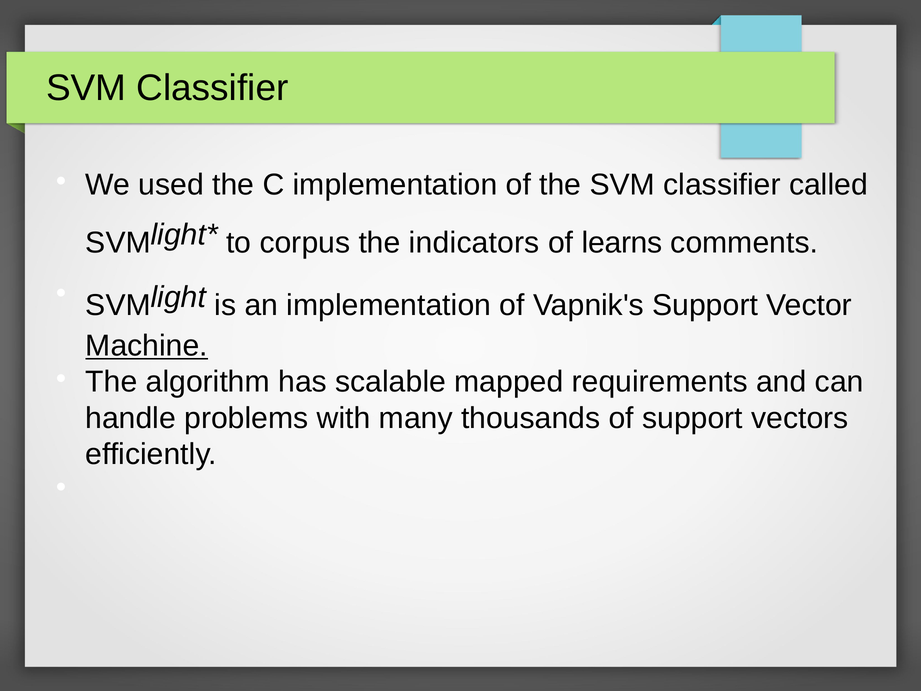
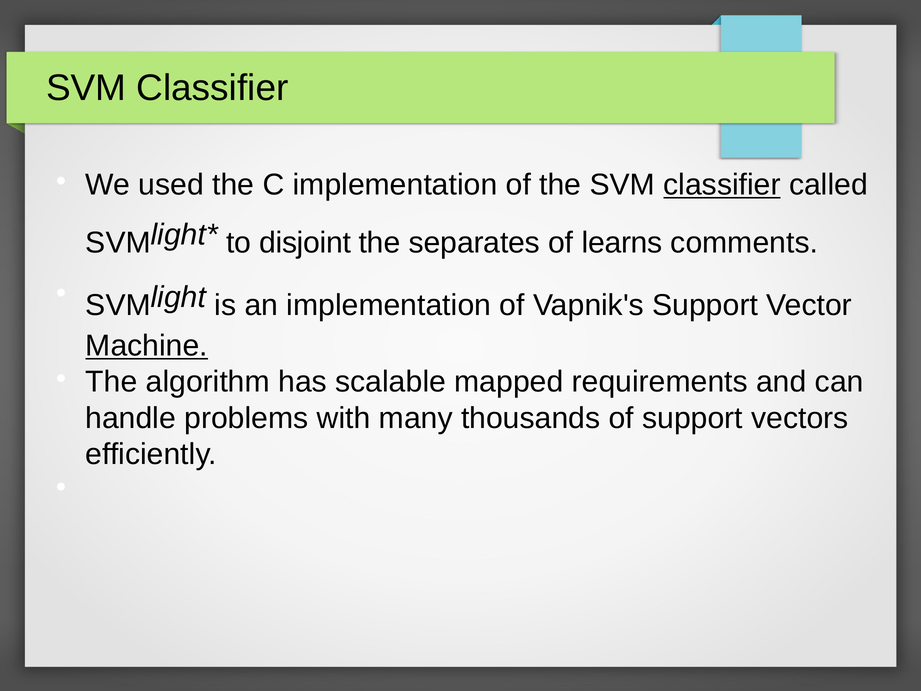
classifier at (722, 185) underline: none -> present
corpus: corpus -> disjoint
indicators: indicators -> separates
